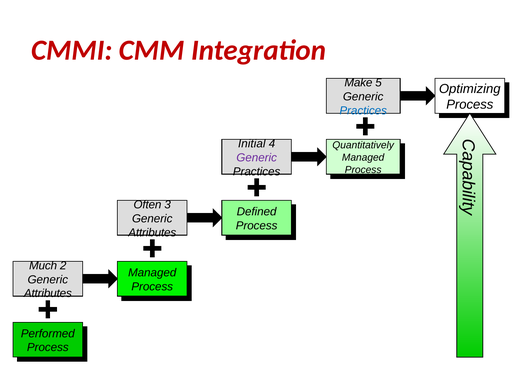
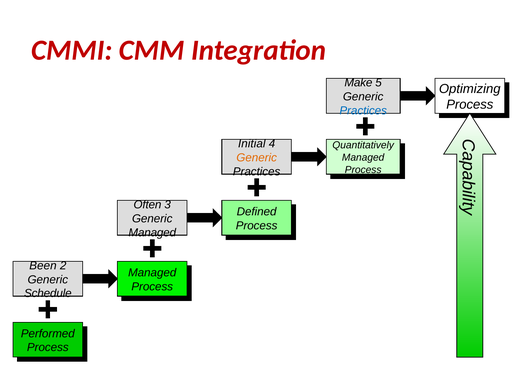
Generic at (257, 157) colour: purple -> orange
Attributes at (152, 232): Attributes -> Managed
Much: Much -> Been
Attributes at (48, 293): Attributes -> Schedule
